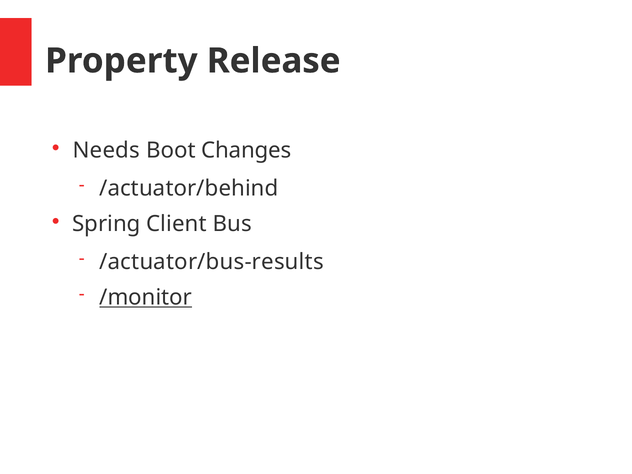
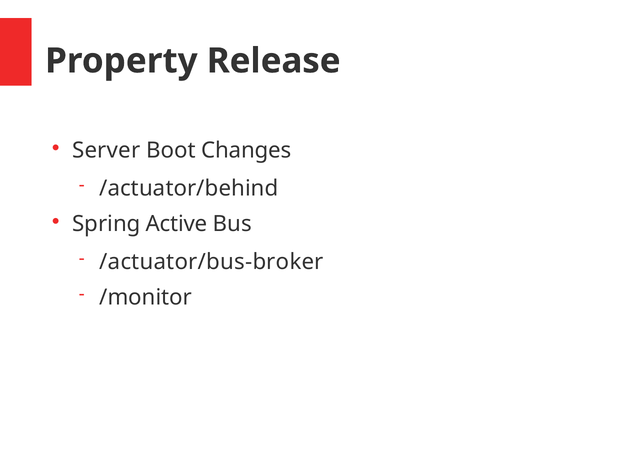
Needs: Needs -> Server
Client: Client -> Active
/actuator/bus-results: /actuator/bus-results -> /actuator/bus-broker
/monitor underline: present -> none
